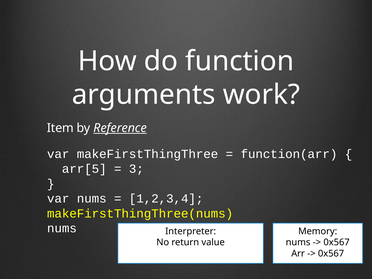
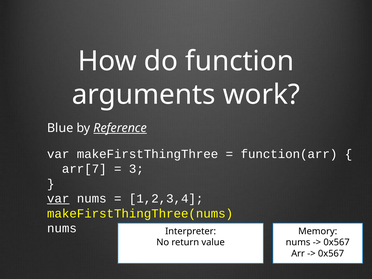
Item: Item -> Blue
arr[5: arr[5 -> arr[7
var at (58, 199) underline: none -> present
